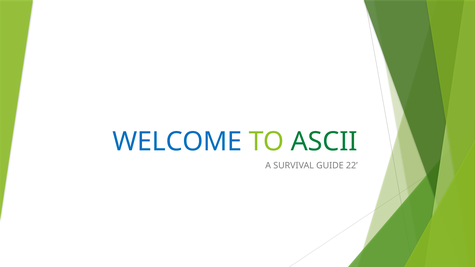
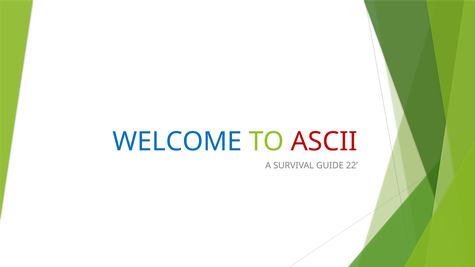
ASCII colour: green -> red
